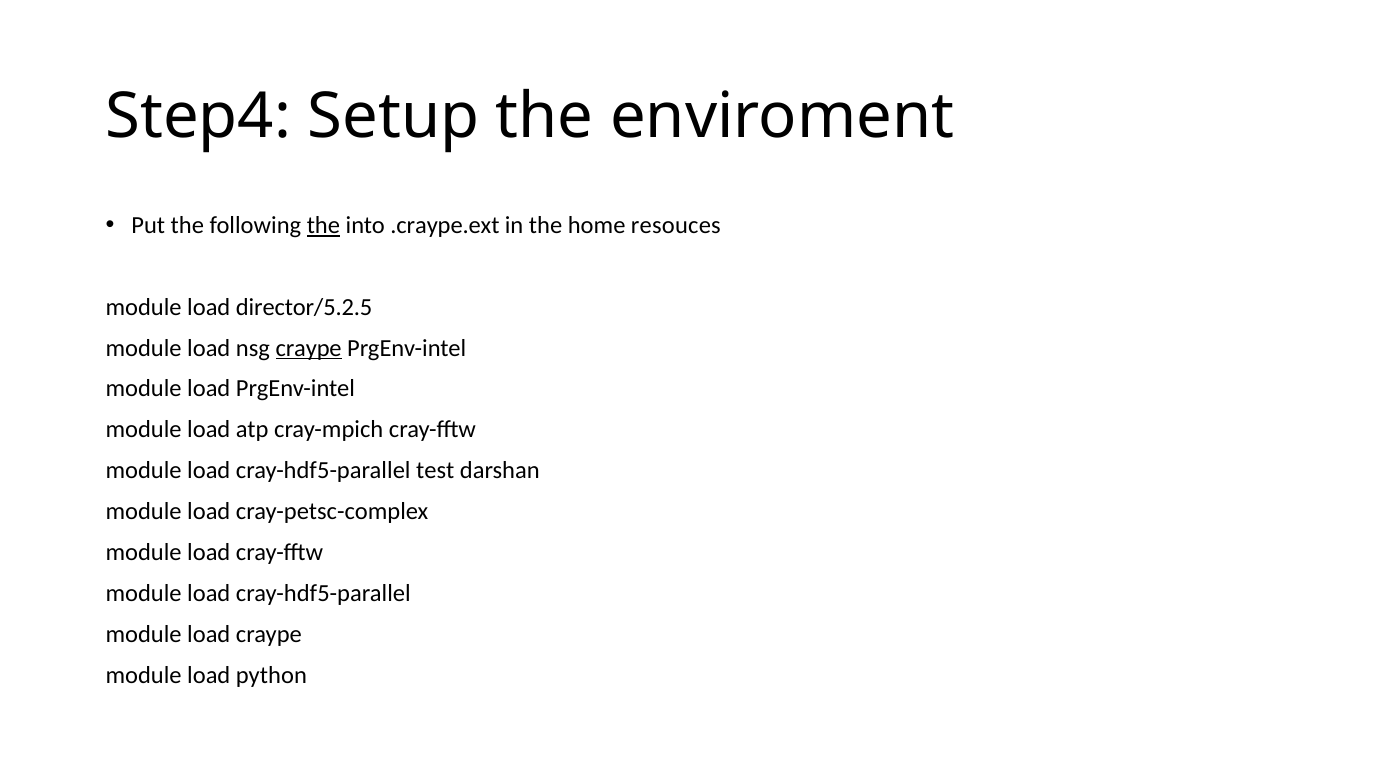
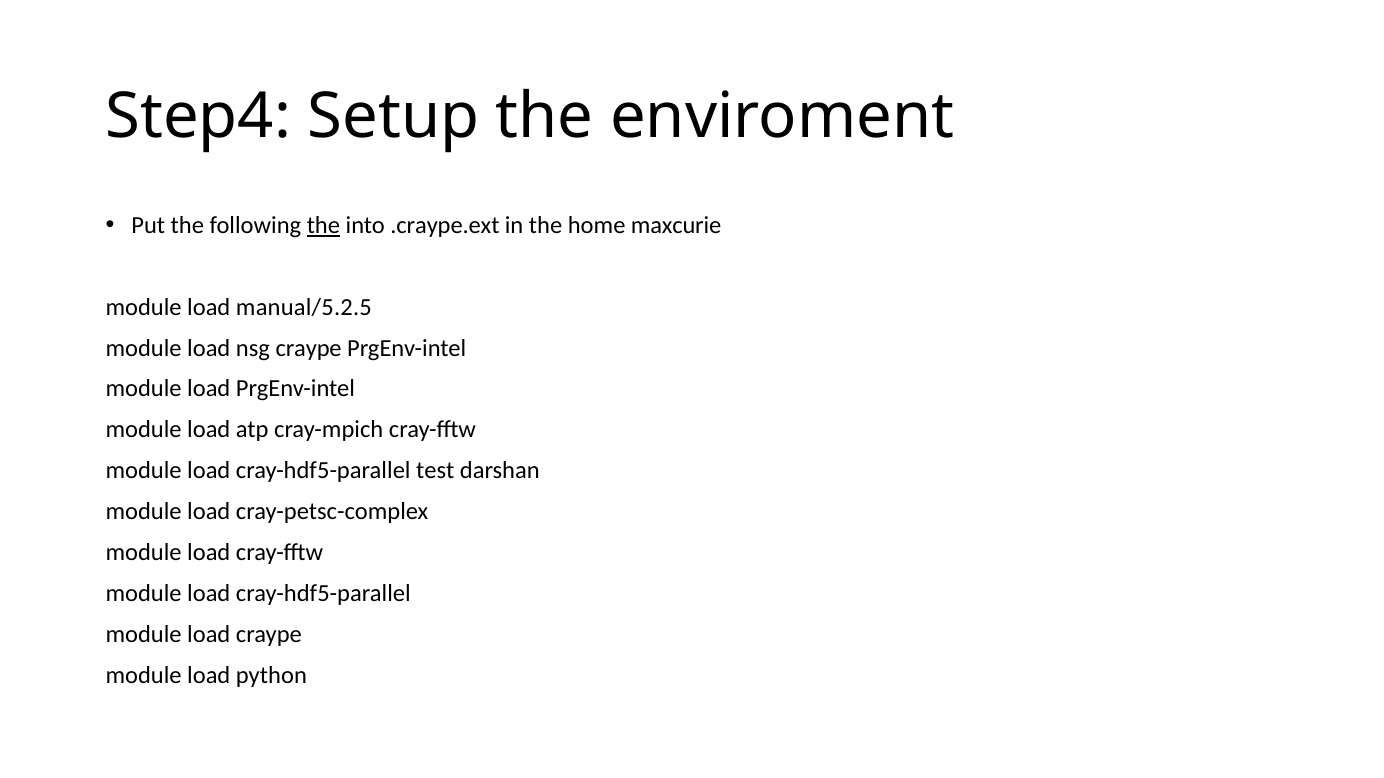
resouces: resouces -> maxcurie
director/5.2.5: director/5.2.5 -> manual/5.2.5
craype at (309, 348) underline: present -> none
